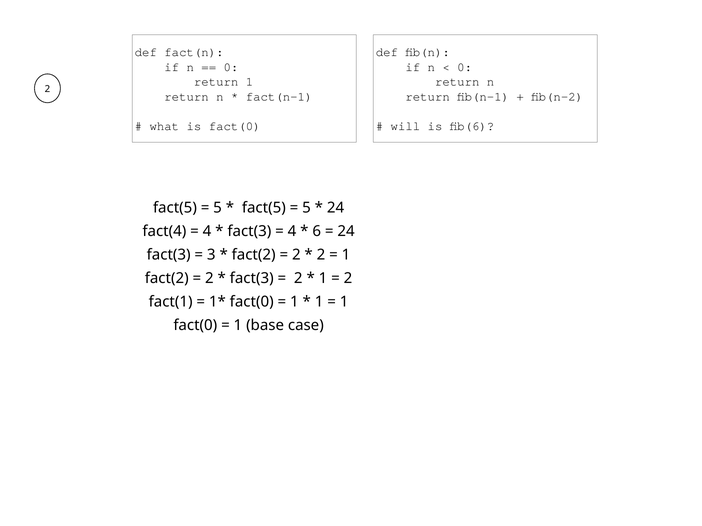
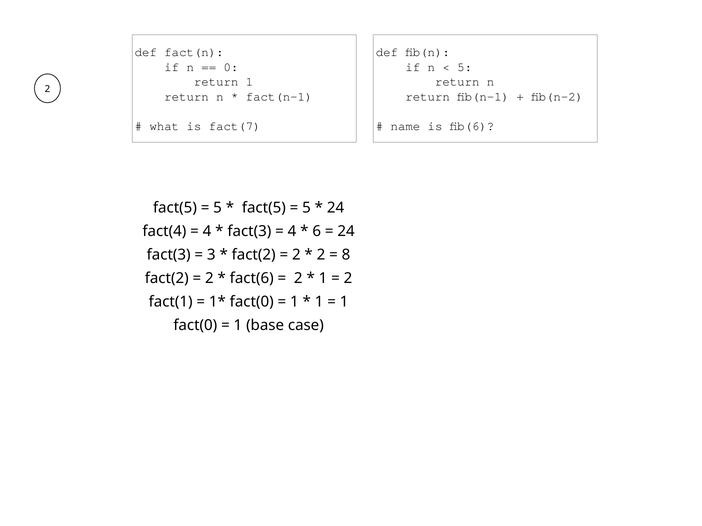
0 at (465, 67): 0 -> 5
is fact(0: fact(0 -> fact(7
will: will -> name
1 at (346, 255): 1 -> 8
fact(3 at (252, 279): fact(3 -> fact(6
